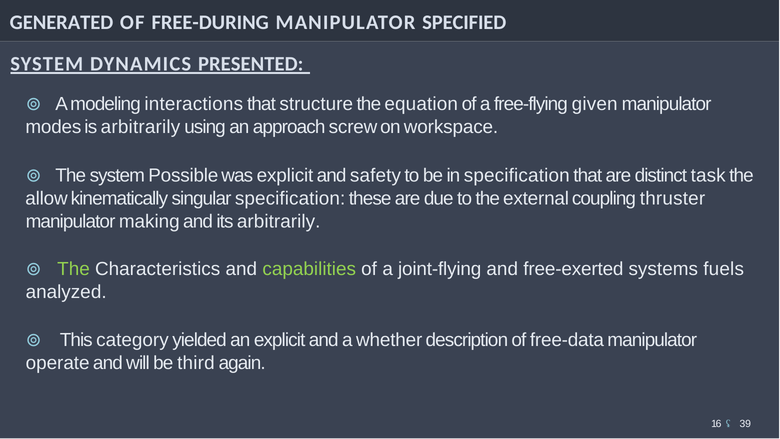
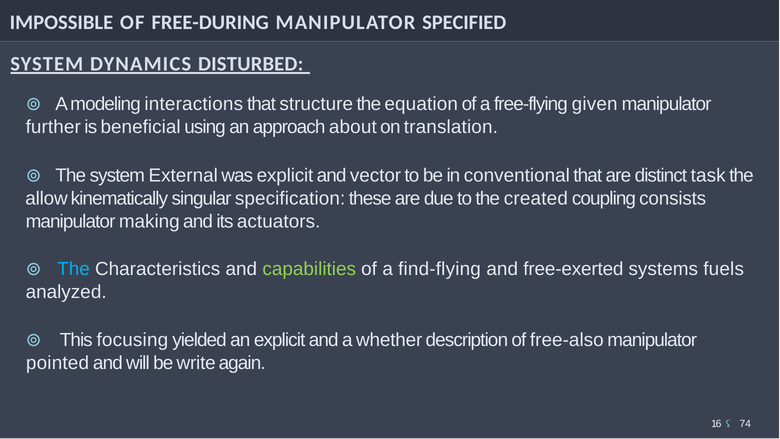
GENERATED: GENERATED -> IMPOSSIBLE
PRESENTED: PRESENTED -> DISTURBED
modes: modes -> further
is arbitrarily: arbitrarily -> beneficial
screw: screw -> about
workspace: workspace -> translation
Possible: Possible -> External
safety: safety -> vector
in specification: specification -> conventional
external: external -> created
thruster: thruster -> consists
its arbitrarily: arbitrarily -> actuators
The at (73, 269) colour: light green -> light blue
joint-flying: joint-flying -> find-flying
category: category -> focusing
free-data: free-data -> free-also
operate: operate -> pointed
third: third -> write
39: 39 -> 74
